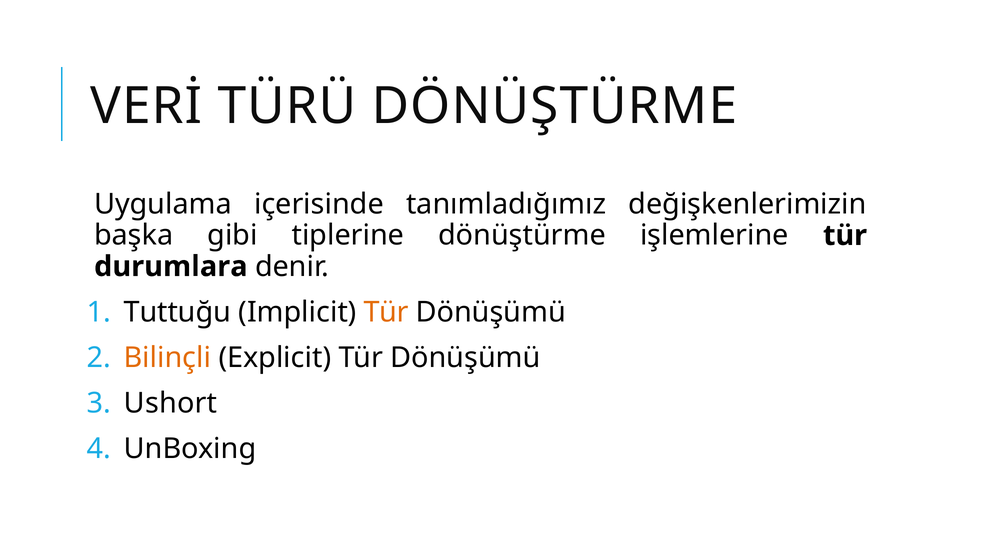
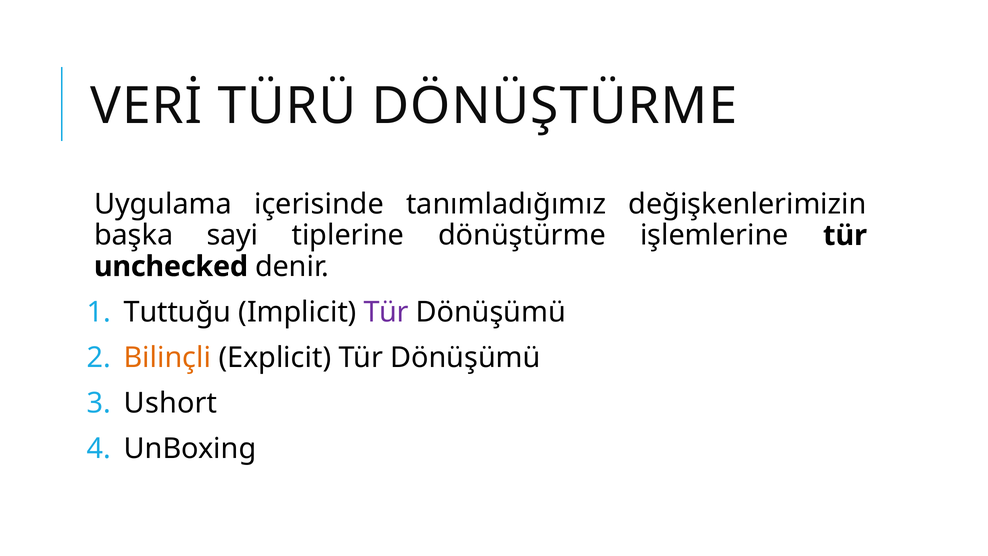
gibi: gibi -> sayi
durumlara: durumlara -> unchecked
Tür at (386, 312) colour: orange -> purple
